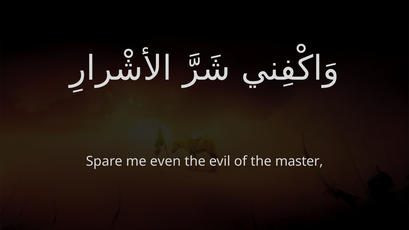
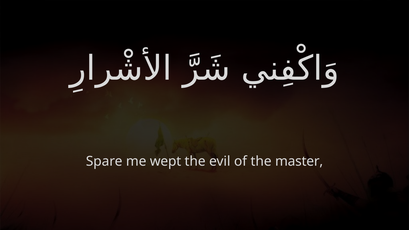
even: even -> wept
